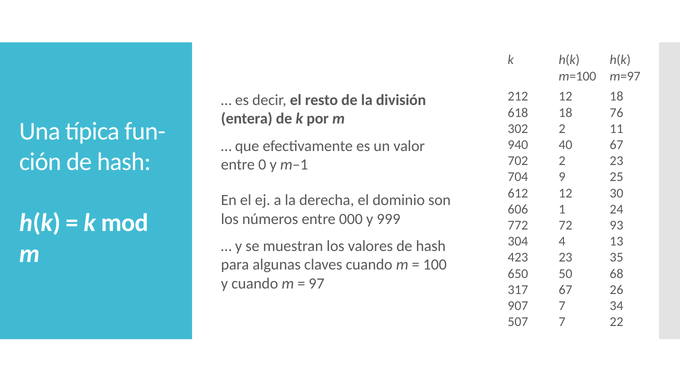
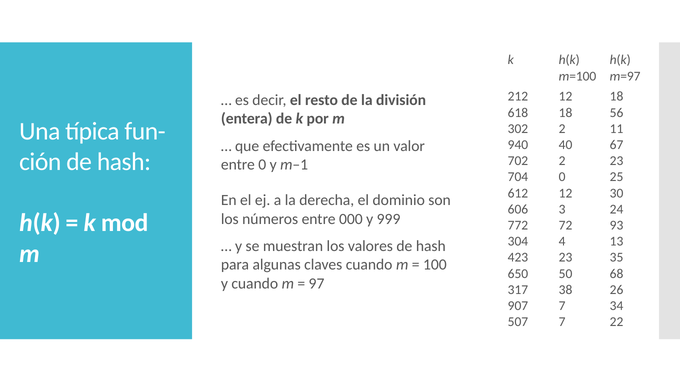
76: 76 -> 56
704 9: 9 -> 0
1: 1 -> 3
317 67: 67 -> 38
